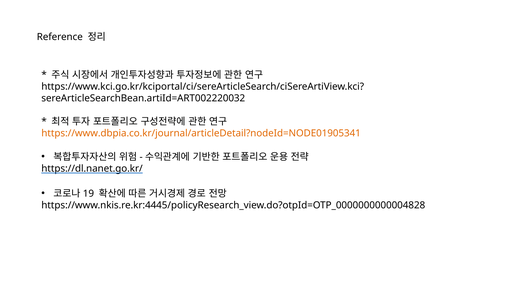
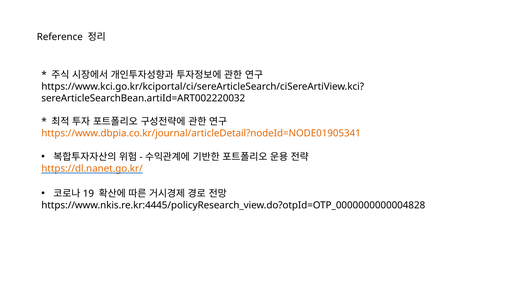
https://dl.nanet.go.kr/ colour: black -> orange
